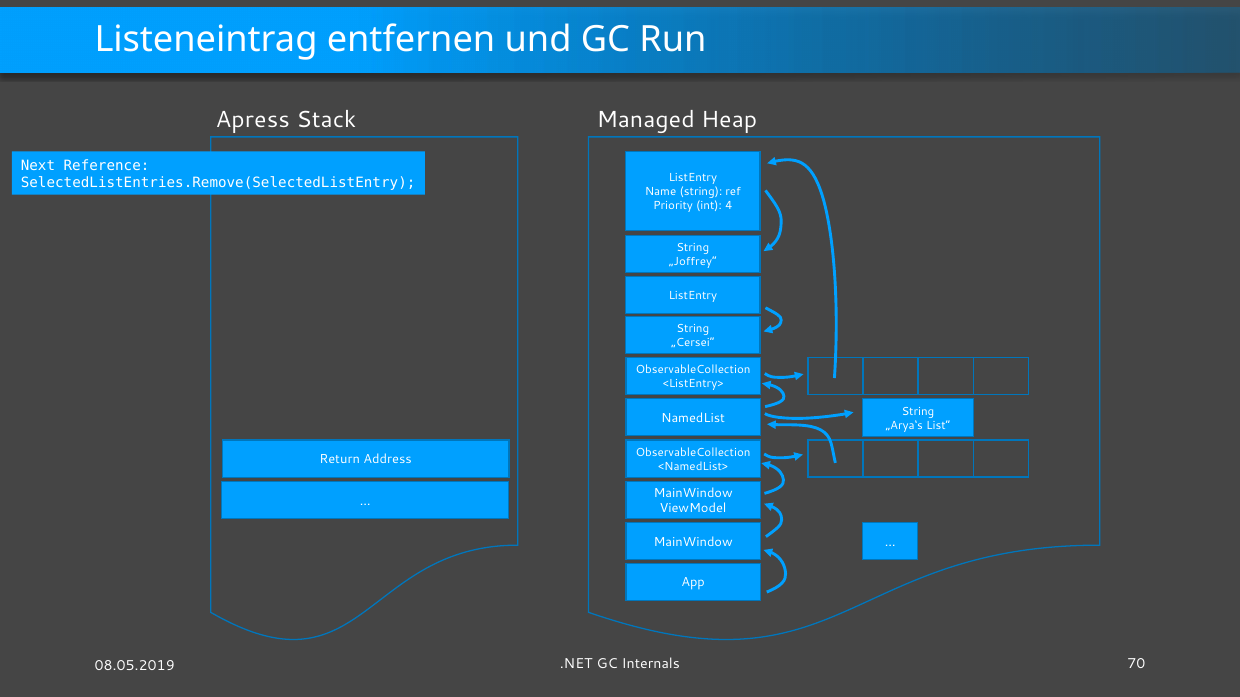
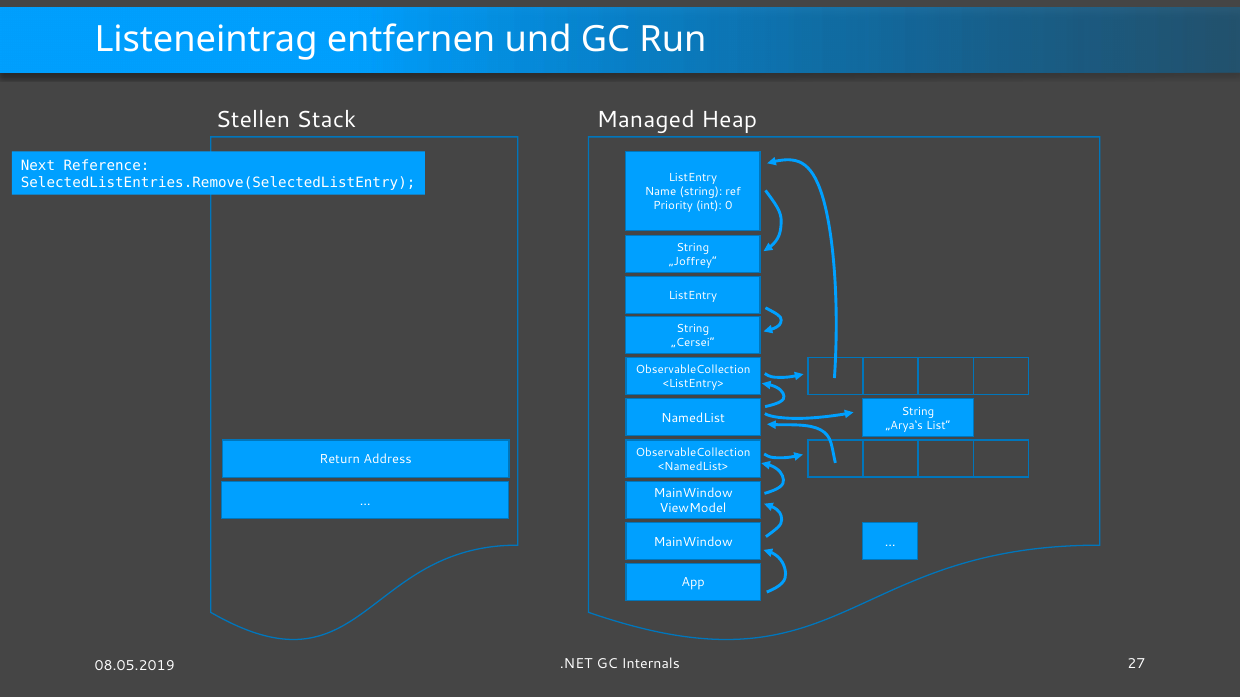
Apress: Apress -> Stellen
4: 4 -> 0
70: 70 -> 27
